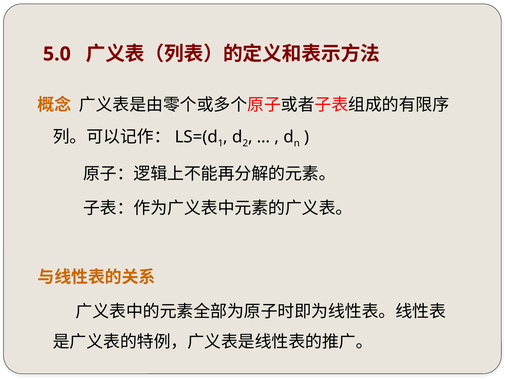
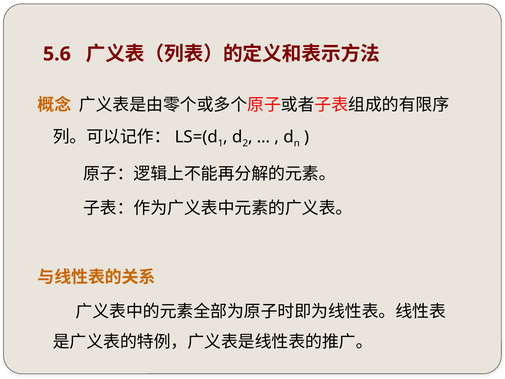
5.0: 5.0 -> 5.6
